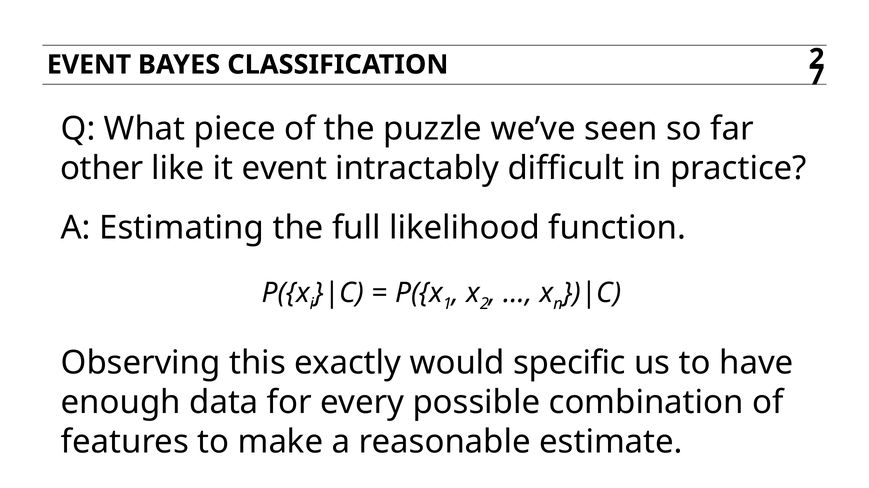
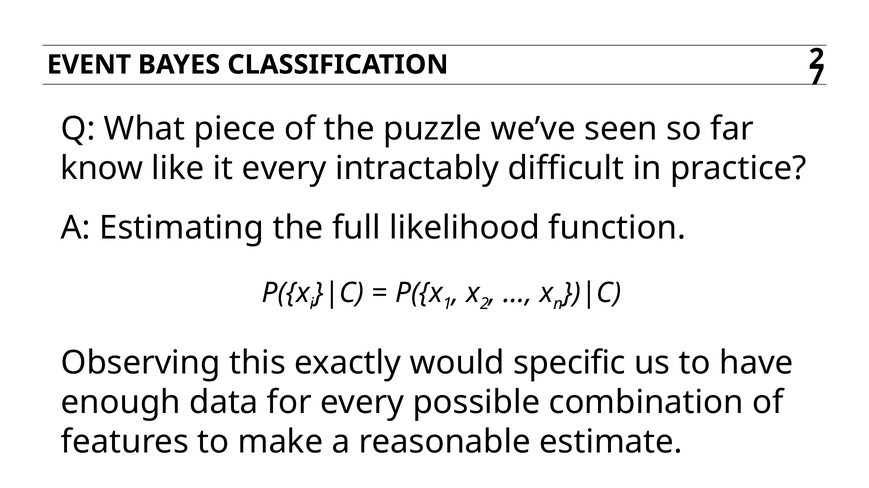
other: other -> know
it event: event -> every
